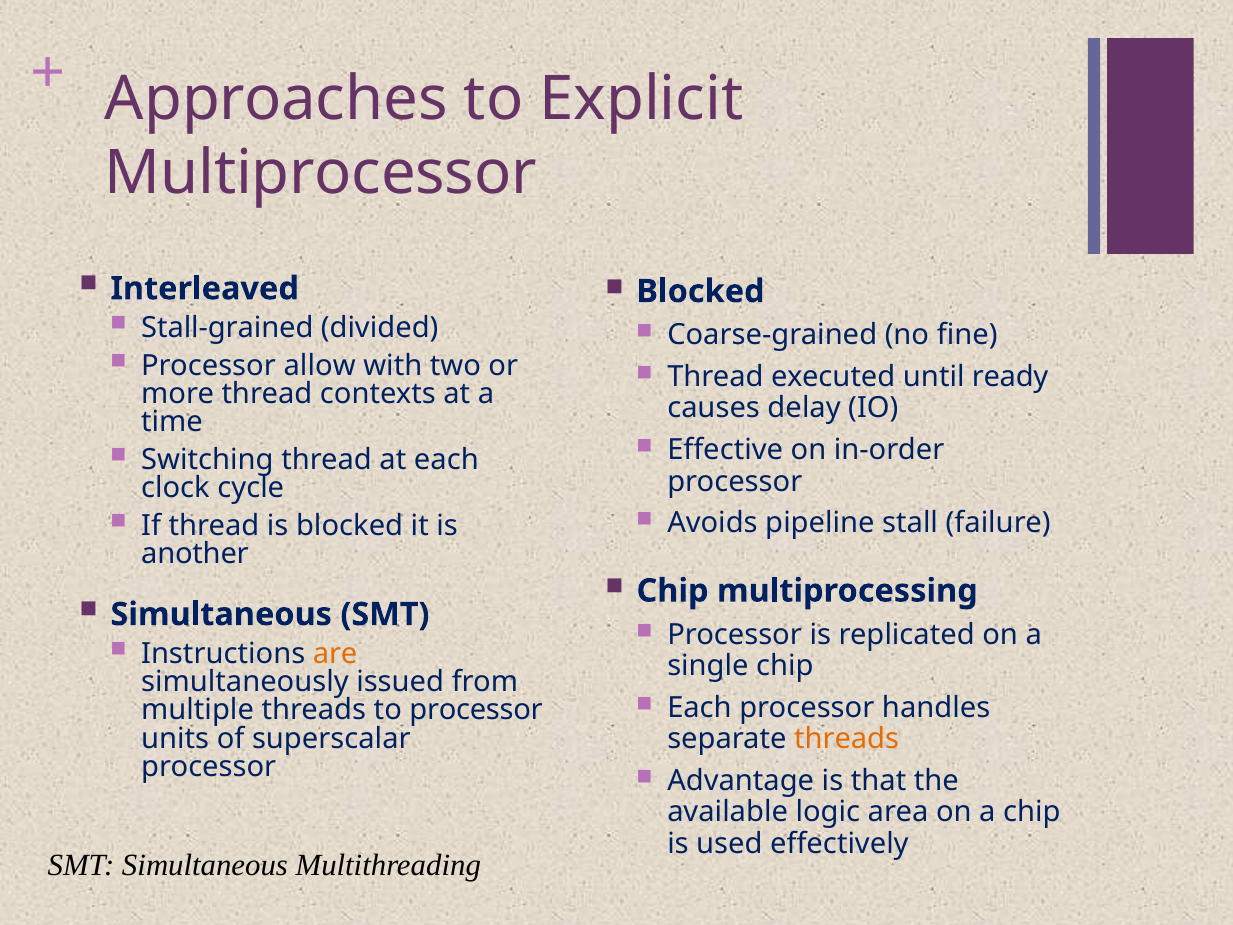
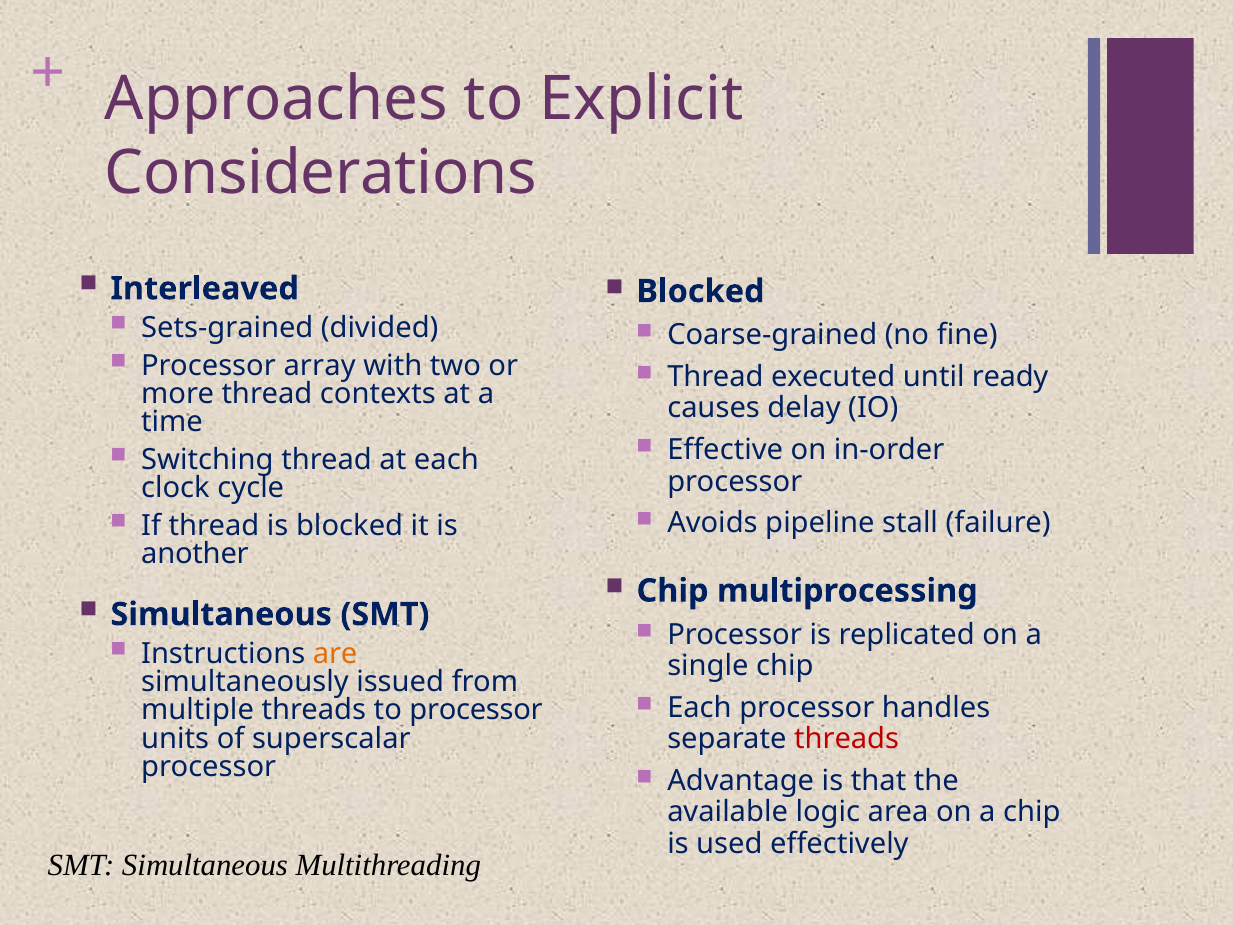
Multiprocessor: Multiprocessor -> Considerations
Stall-grained: Stall-grained -> Sets-grained
allow: allow -> array
threads at (847, 739) colour: orange -> red
